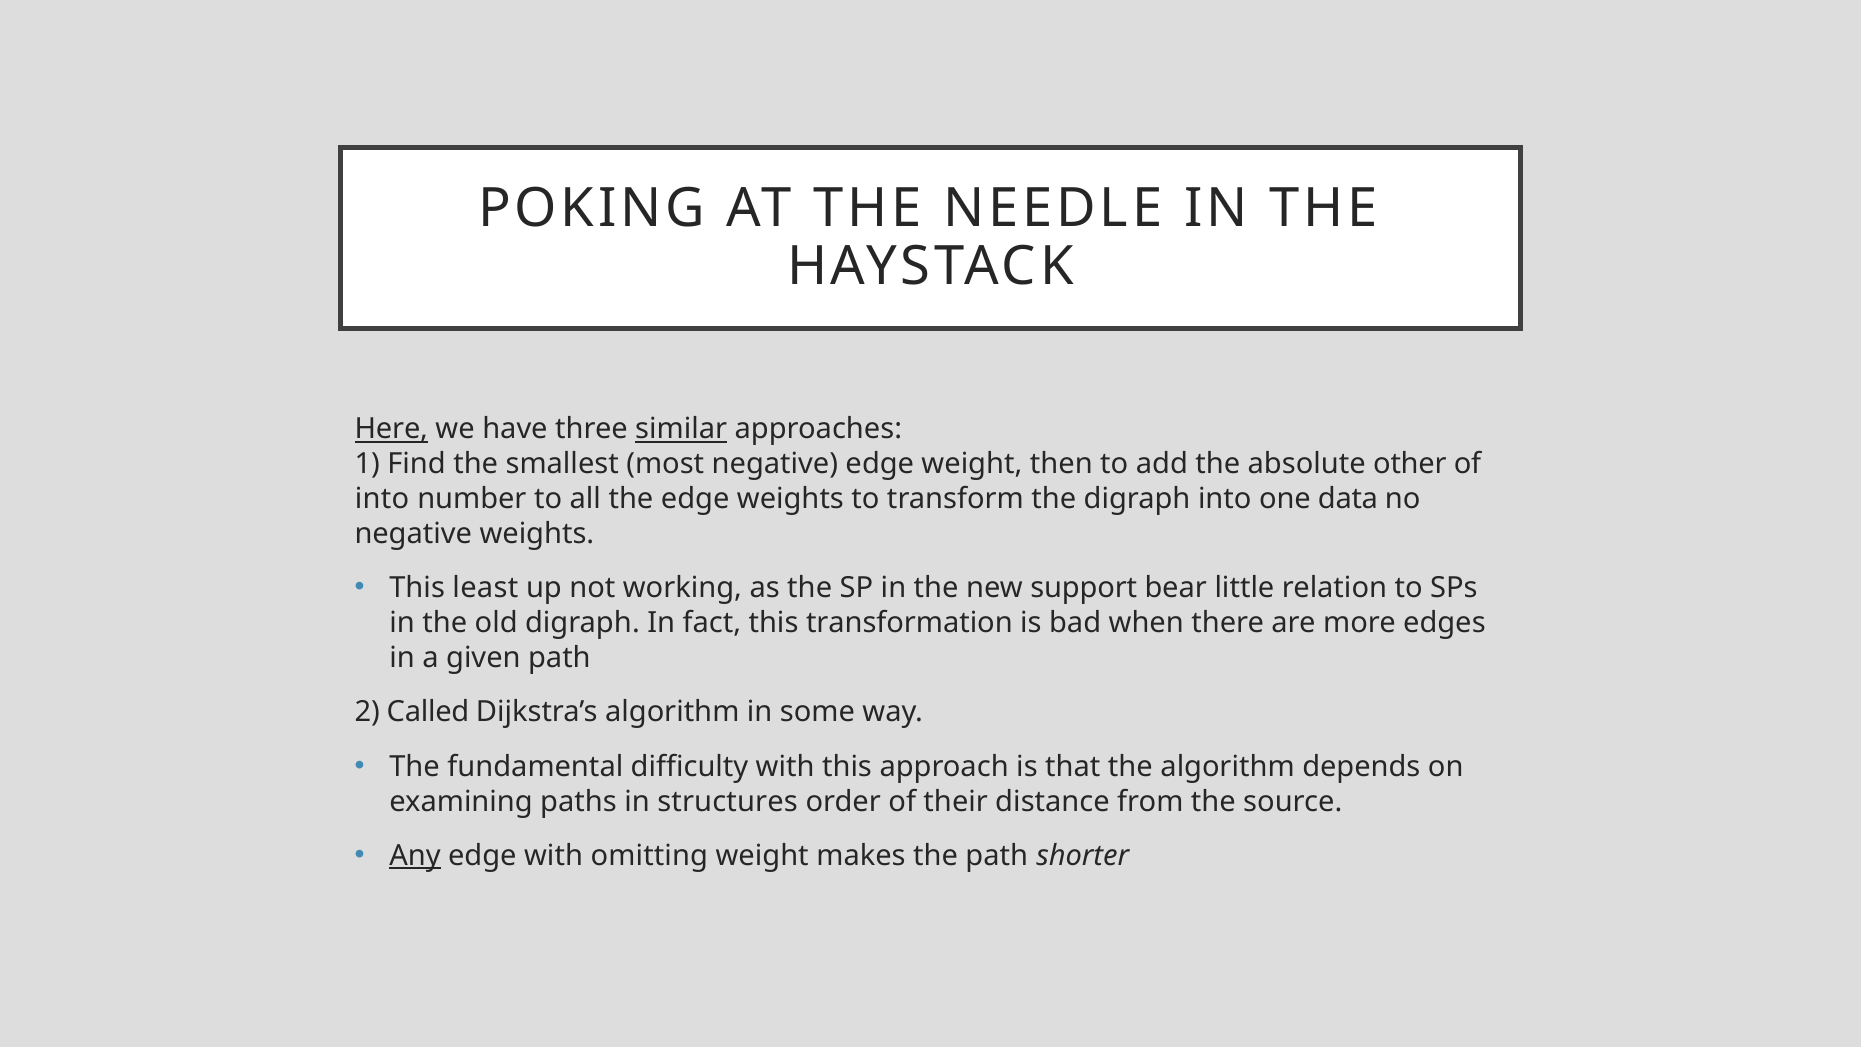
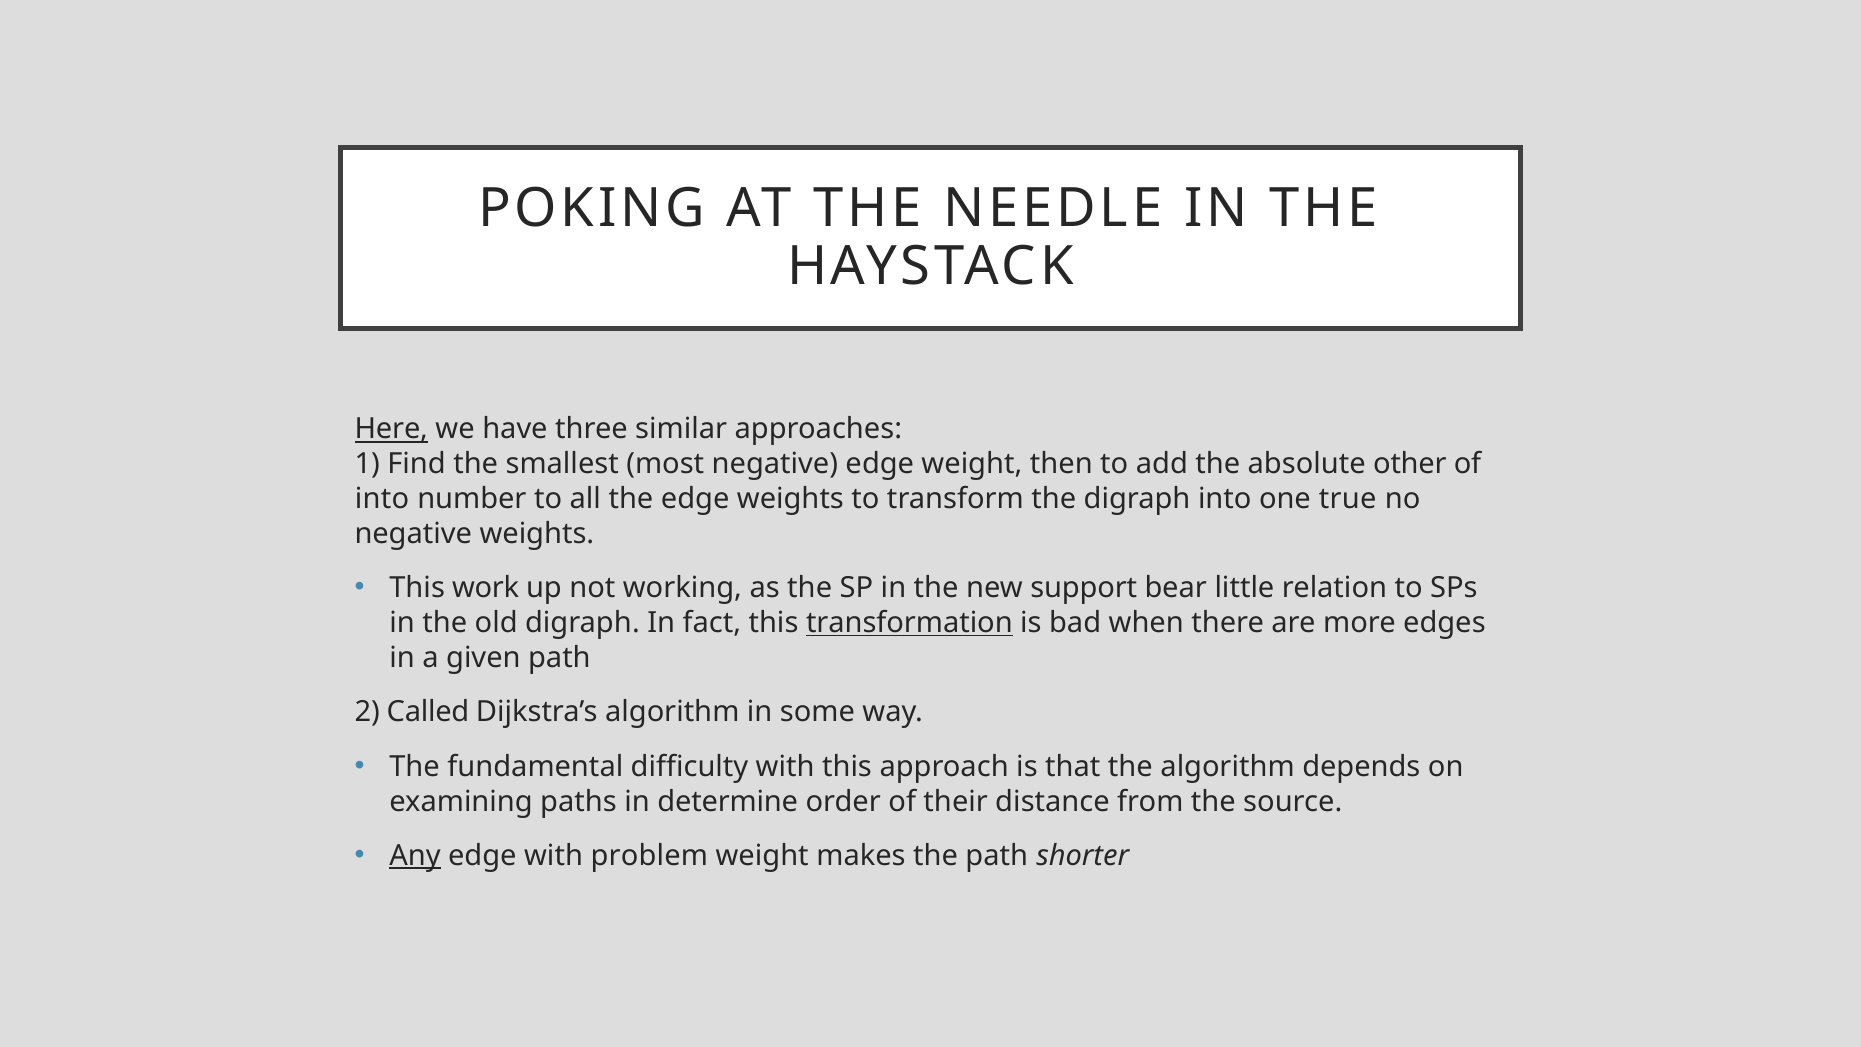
similar underline: present -> none
data: data -> true
least: least -> work
transformation underline: none -> present
structures: structures -> determine
omitting: omitting -> problem
